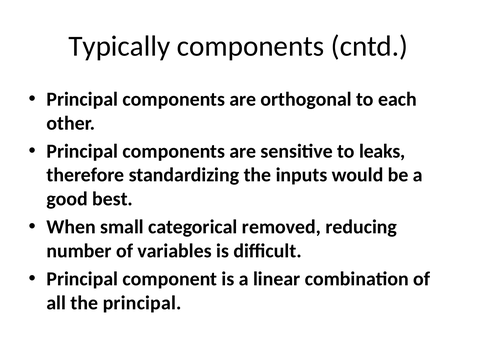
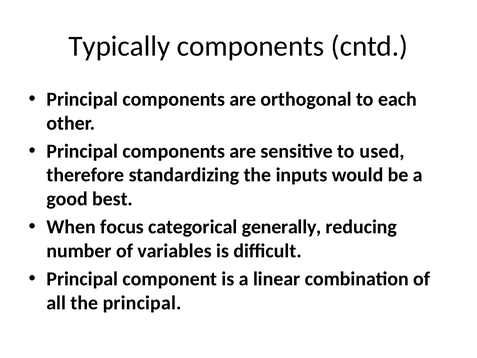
leaks: leaks -> used
small: small -> focus
removed: removed -> generally
